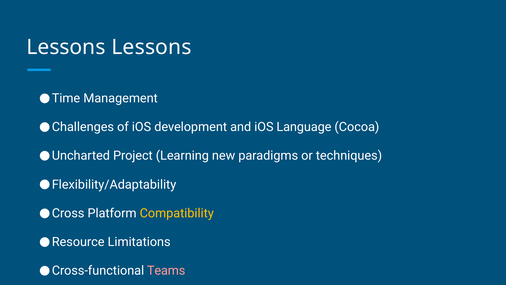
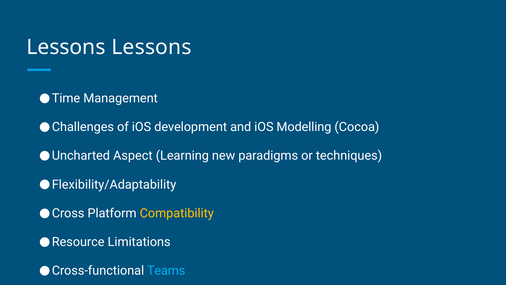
Language: Language -> Modelling
Project: Project -> Aspect
Teams colour: pink -> light blue
